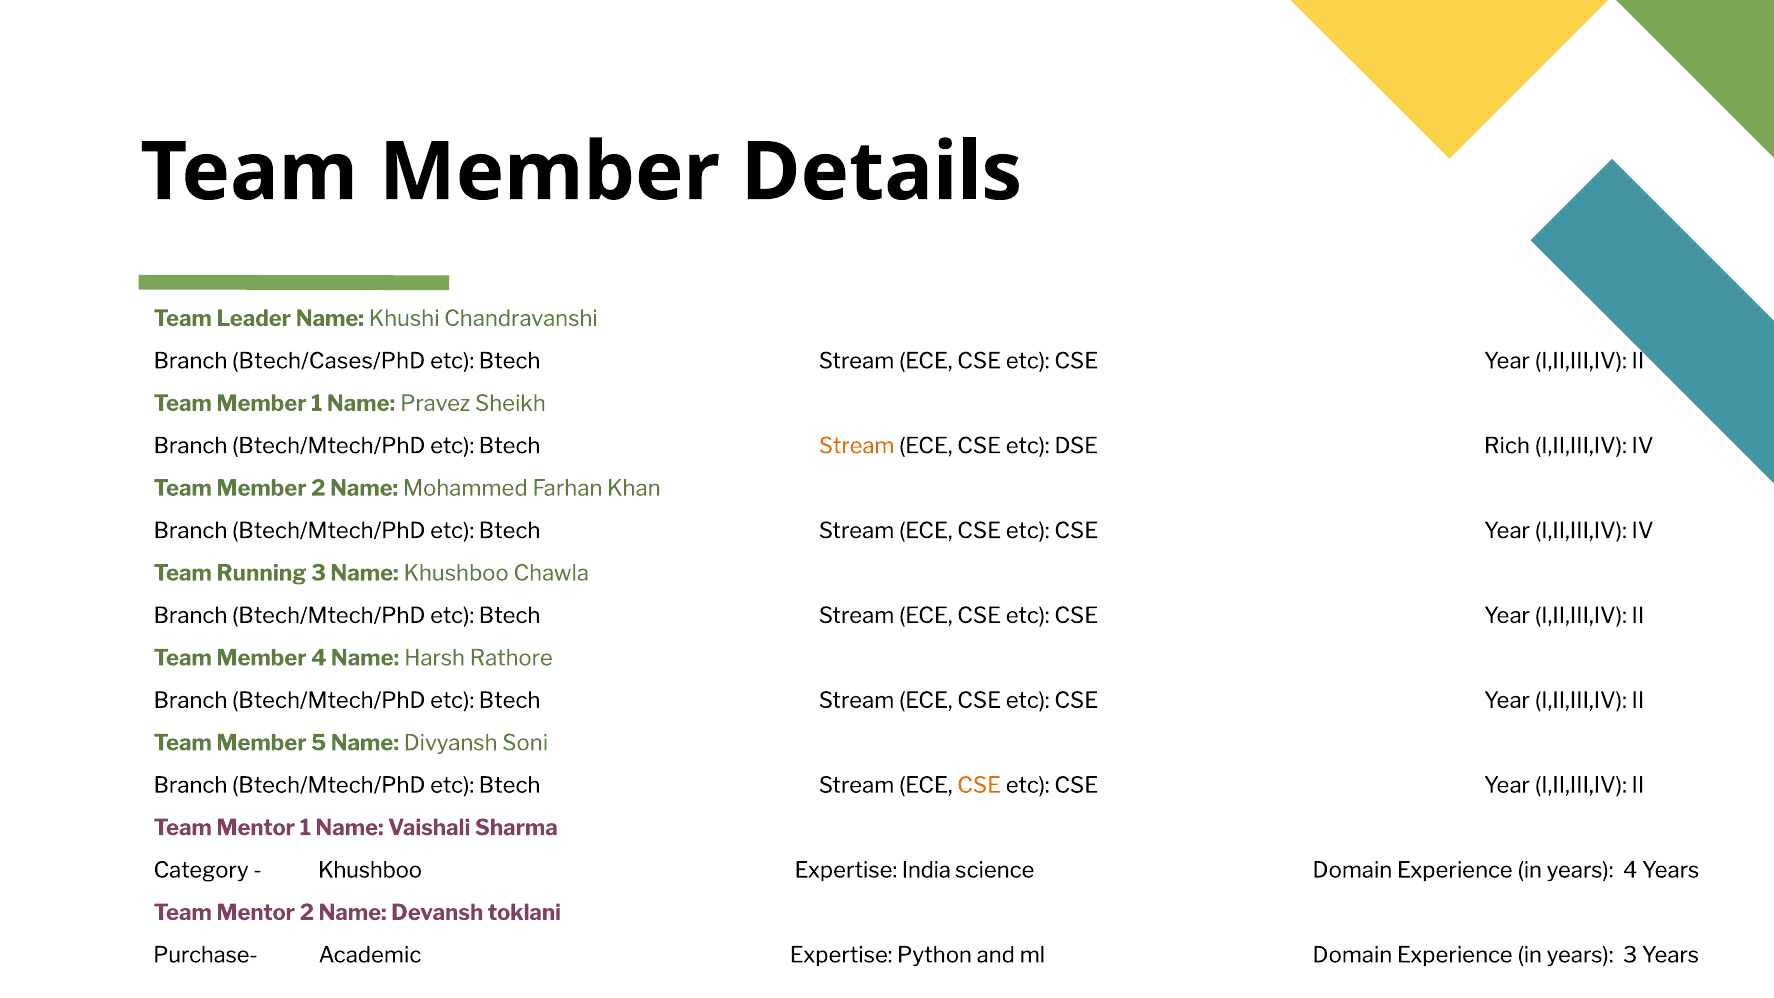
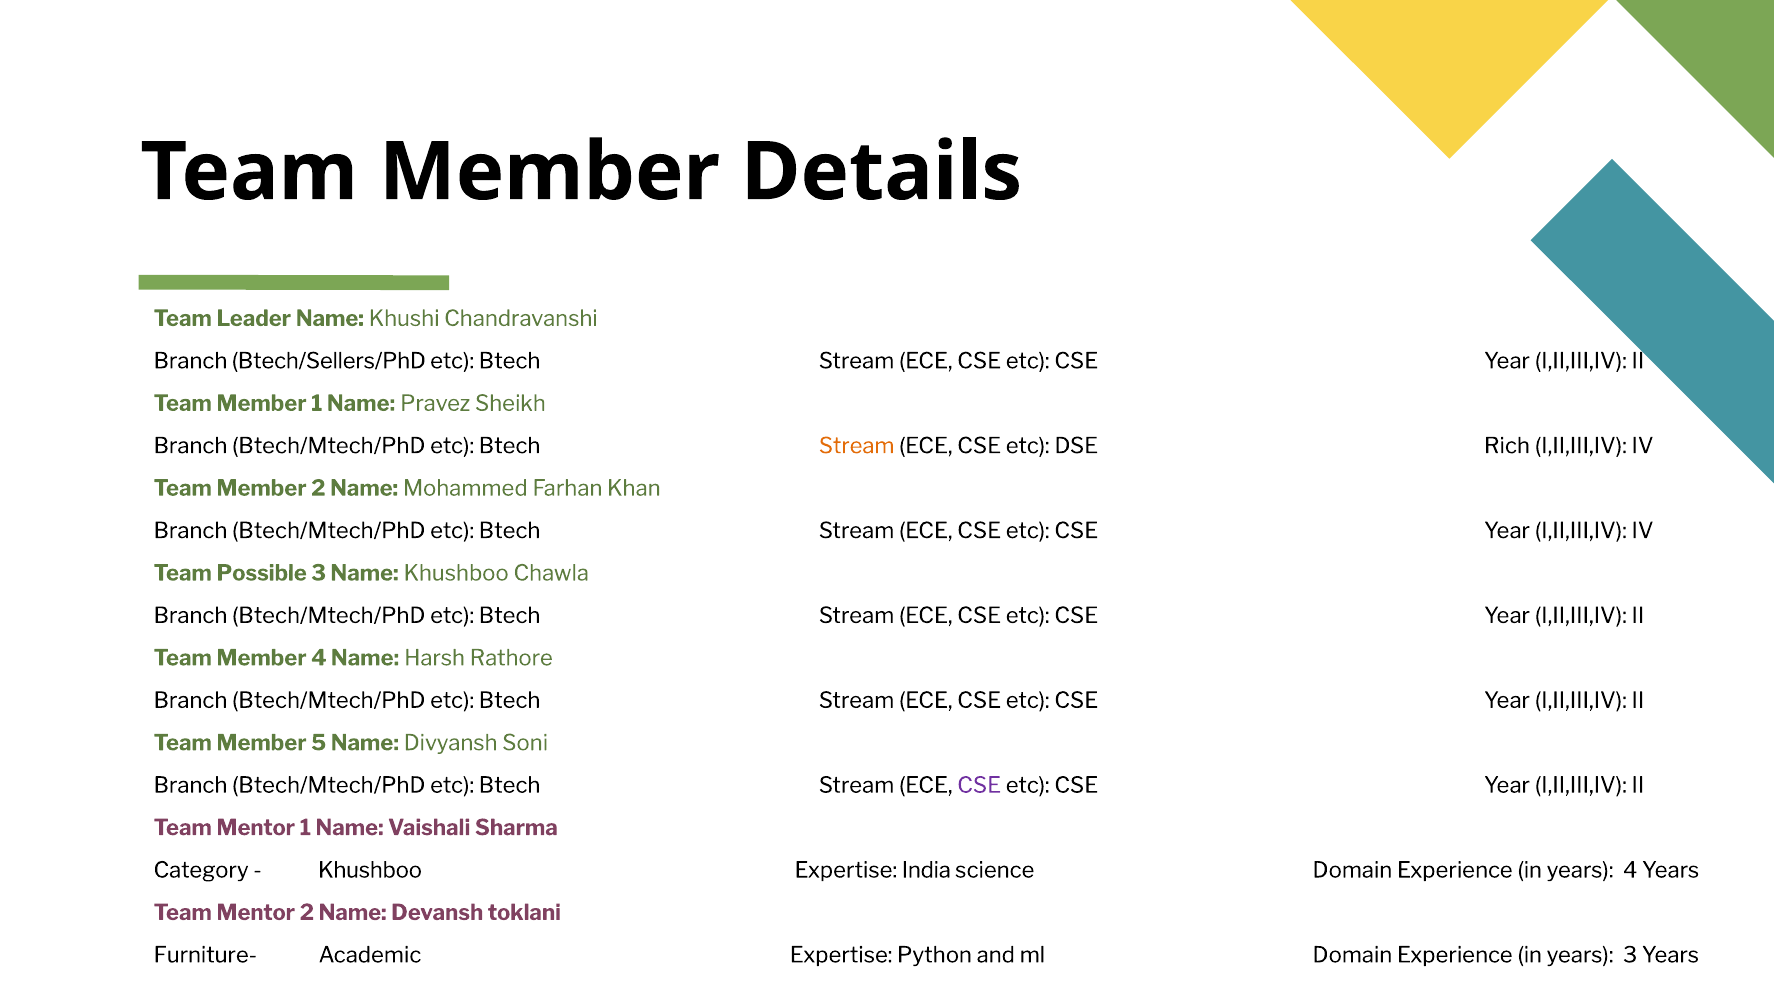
Btech/Cases/PhD: Btech/Cases/PhD -> Btech/Sellers/PhD
Running: Running -> Possible
CSE at (979, 785) colour: orange -> purple
Purchase-: Purchase- -> Furniture-
